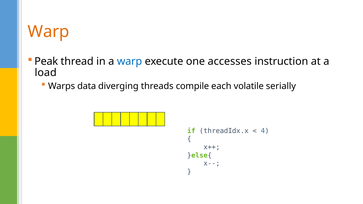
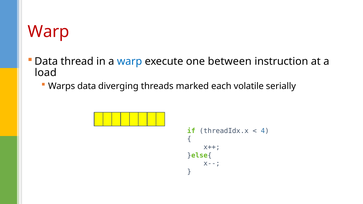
Warp at (48, 32) colour: orange -> red
Peak at (46, 61): Peak -> Data
accesses: accesses -> between
compile: compile -> marked
